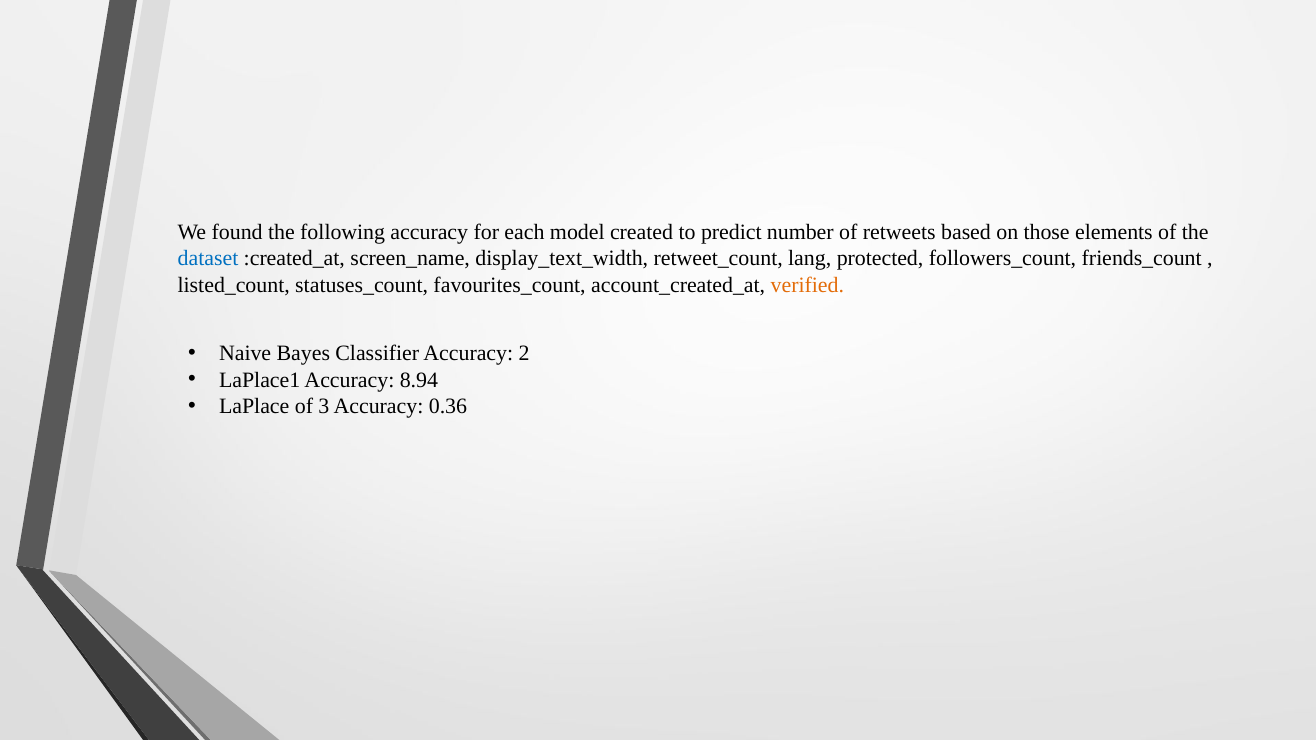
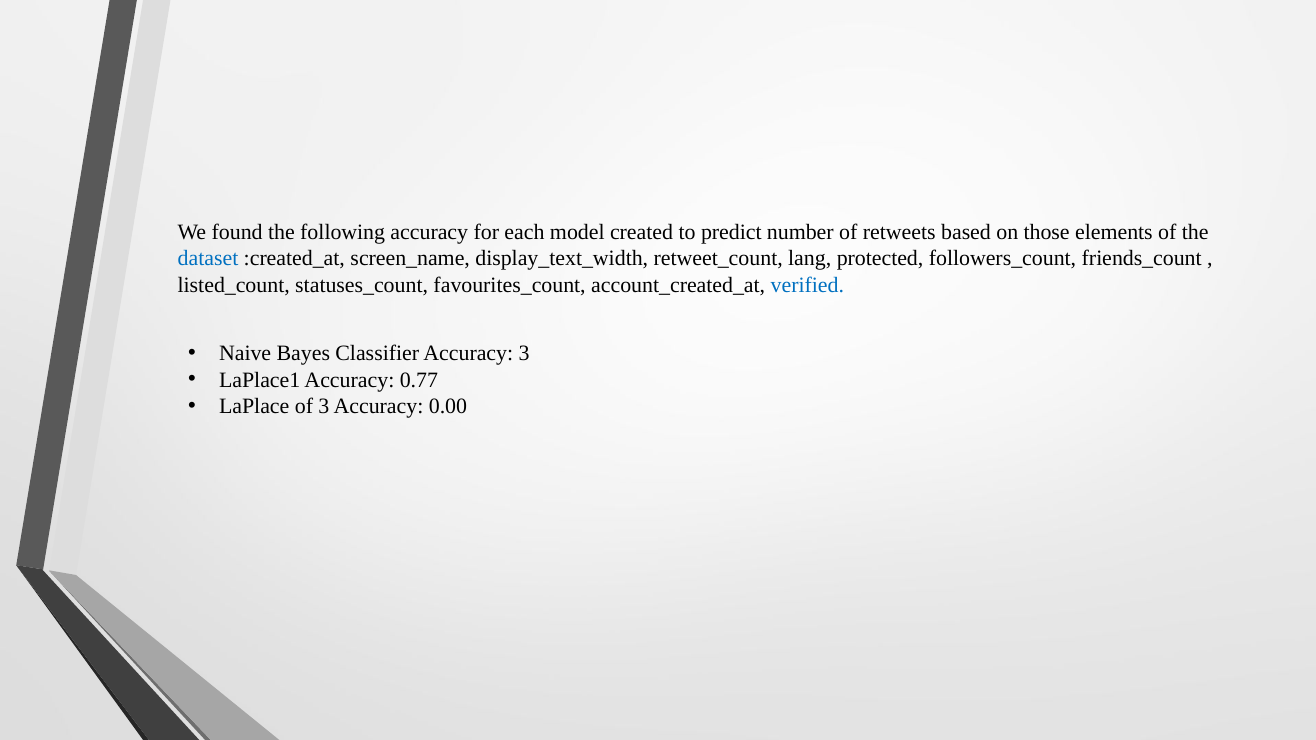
verified colour: orange -> blue
Accuracy 2: 2 -> 3
8.94: 8.94 -> 0.77
0.36: 0.36 -> 0.00
